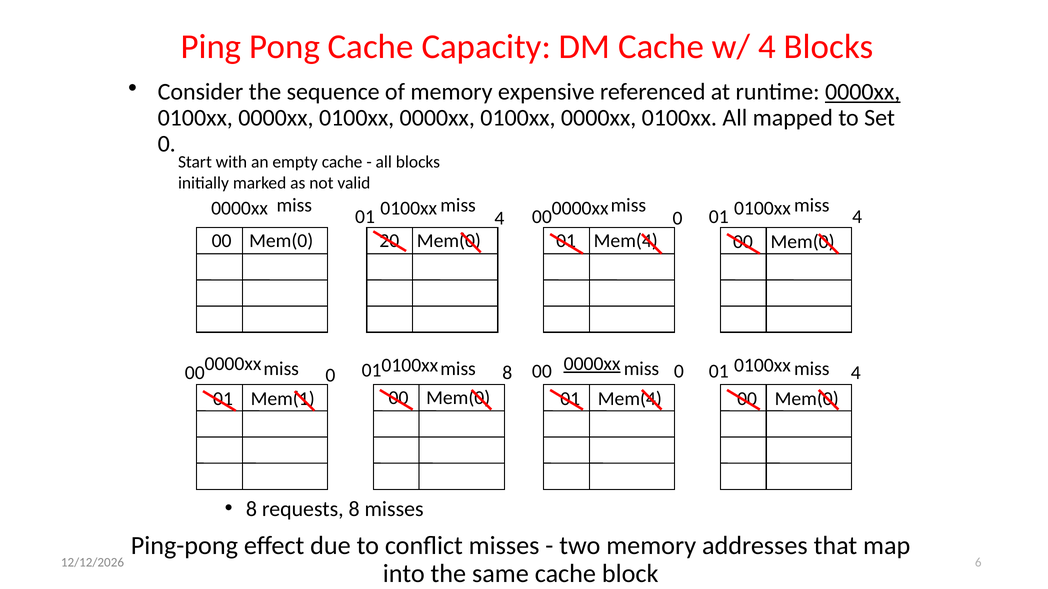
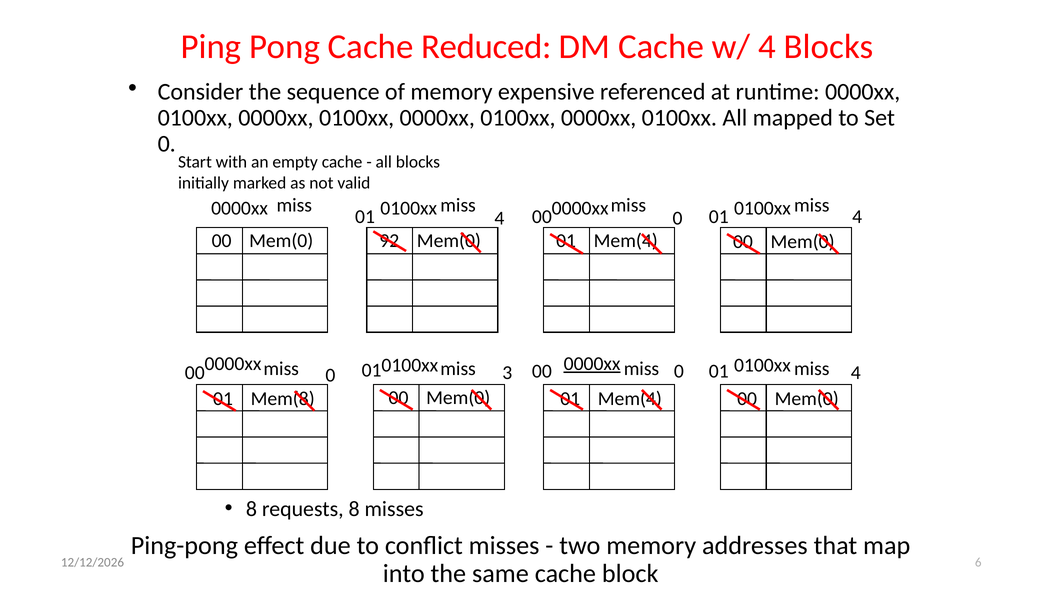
Capacity: Capacity -> Reduced
0000xx at (863, 92) underline: present -> none
20: 20 -> 92
01 8: 8 -> 3
Mem(1: Mem(1 -> Mem(8
